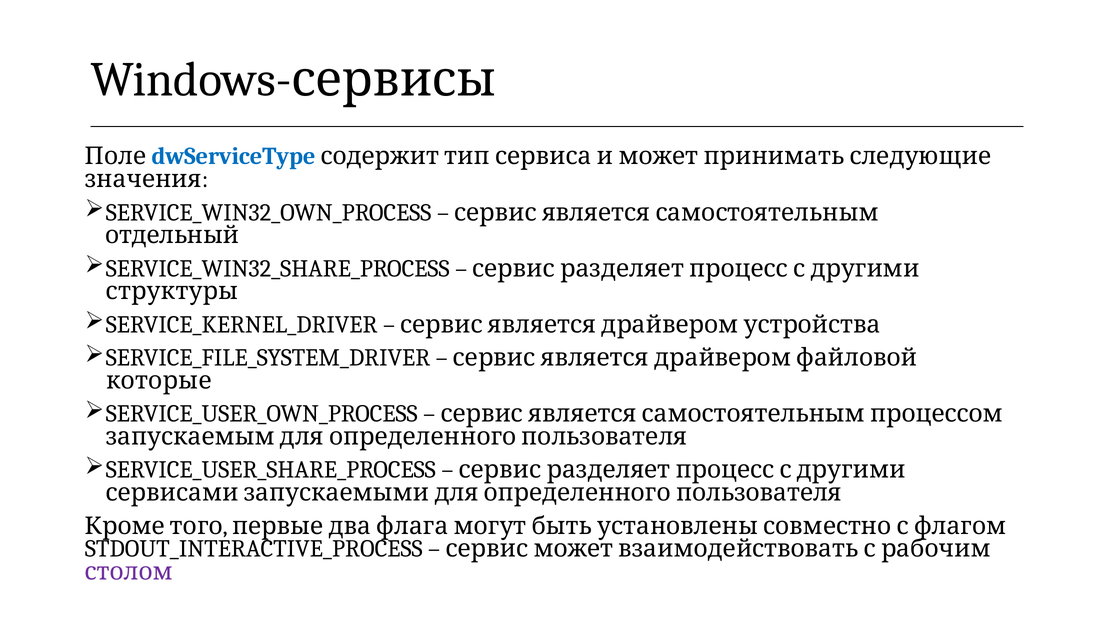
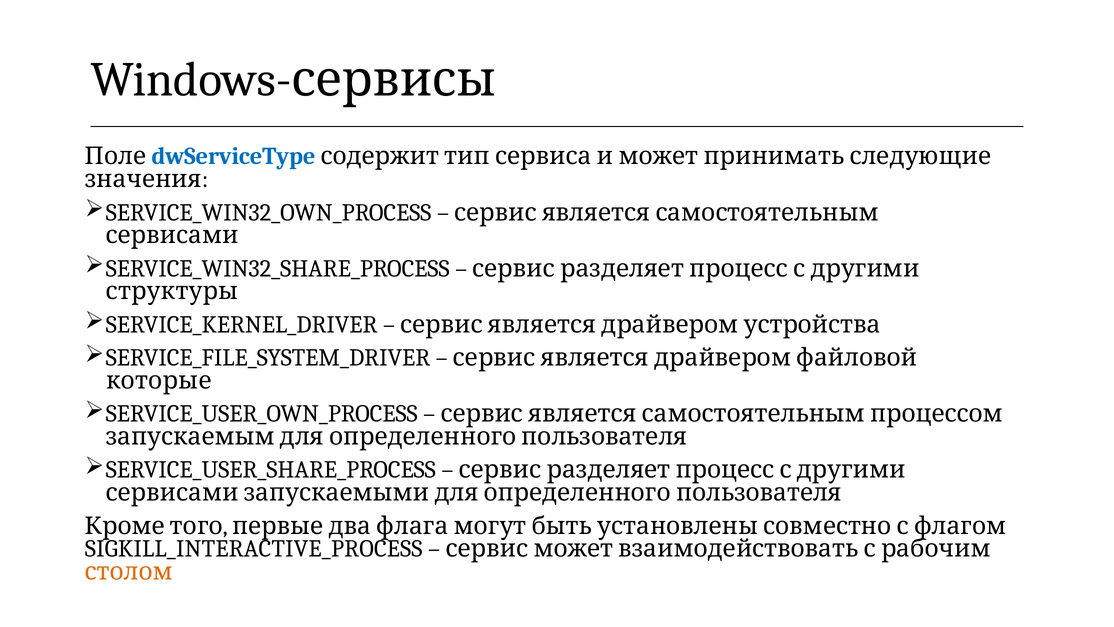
отдельный: отдельный -> сервисами
STDOUT_INTERACTIVE_PROCESS: STDOUT_INTERACTIVE_PROCESS -> SIGKILL_INTERACTIVE_PROCESS
столом colour: purple -> orange
